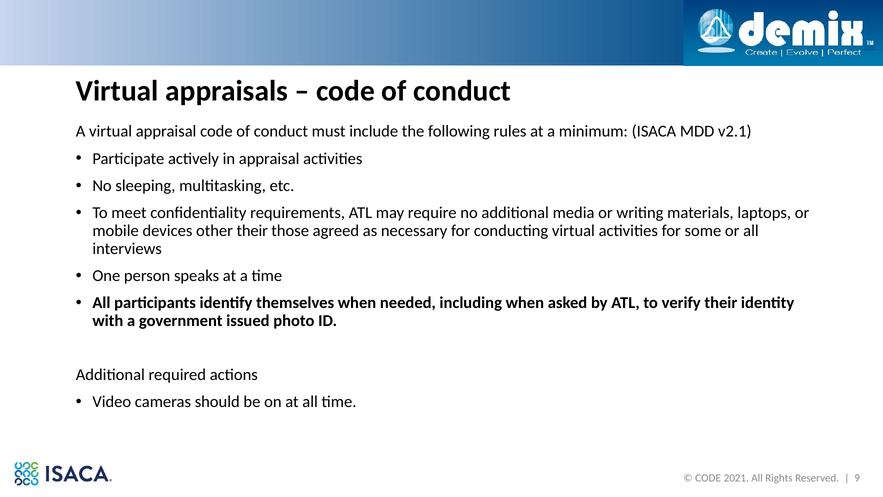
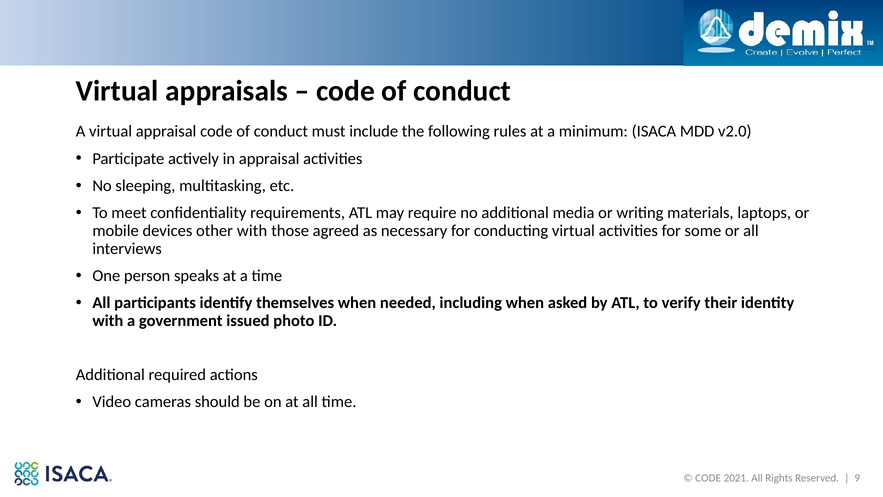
v2.1: v2.1 -> v2.0
other their: their -> with
